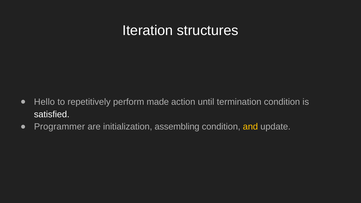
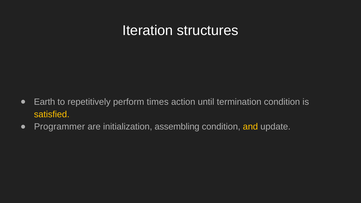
Hello: Hello -> Earth
made: made -> times
satisfied colour: white -> yellow
